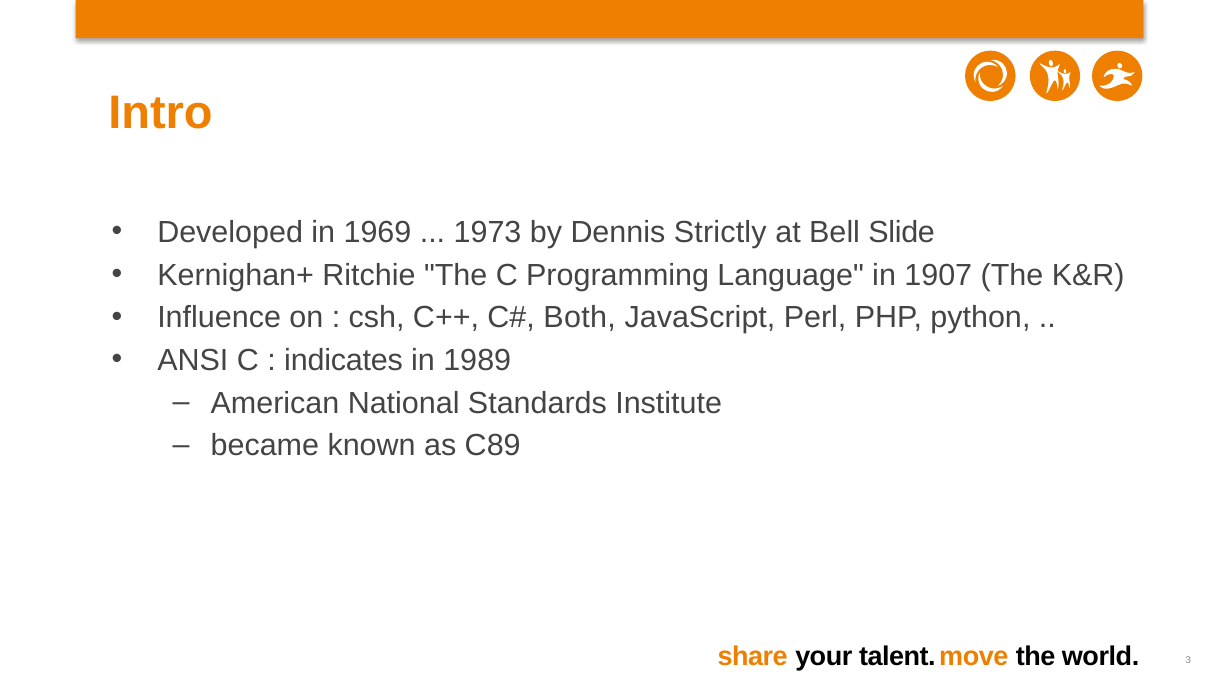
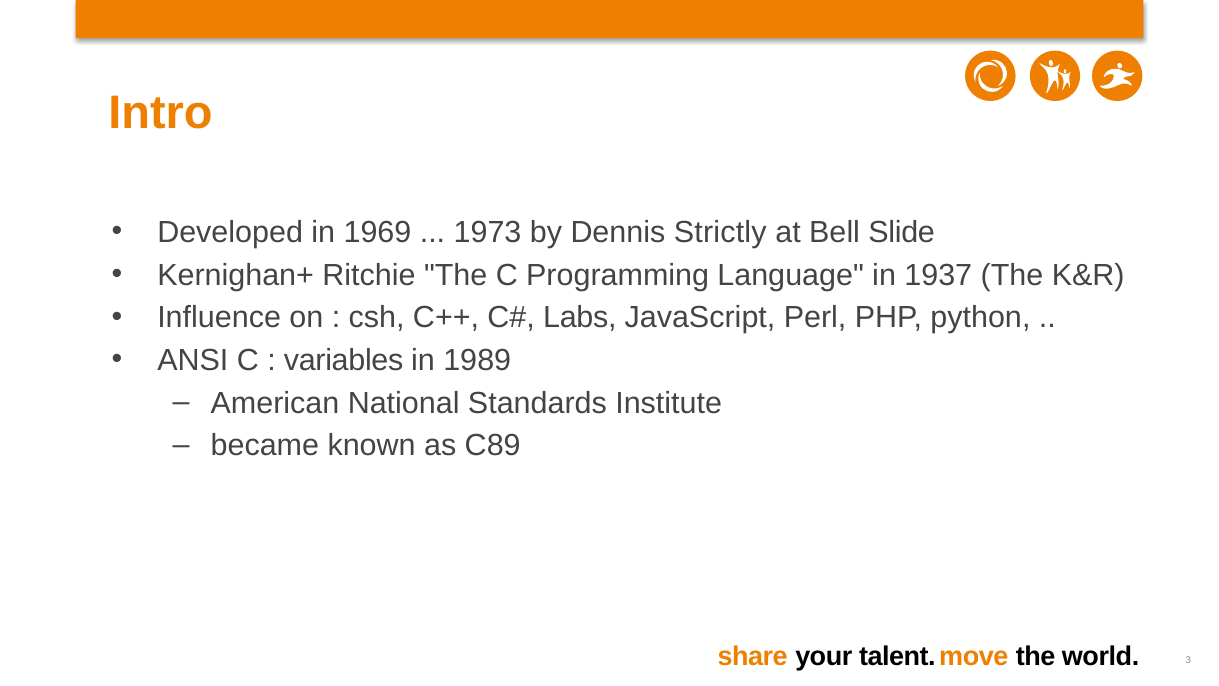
1907: 1907 -> 1937
Both: Both -> Labs
indicates: indicates -> variables
